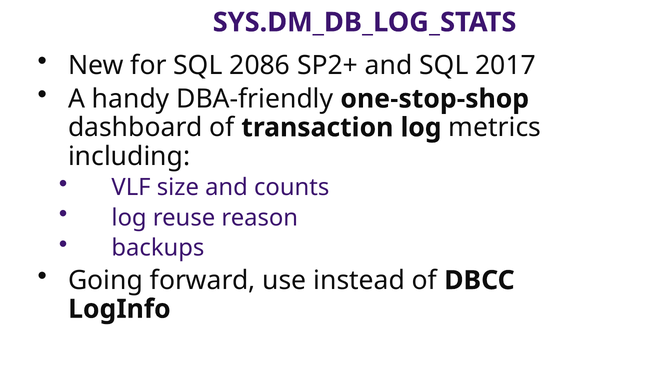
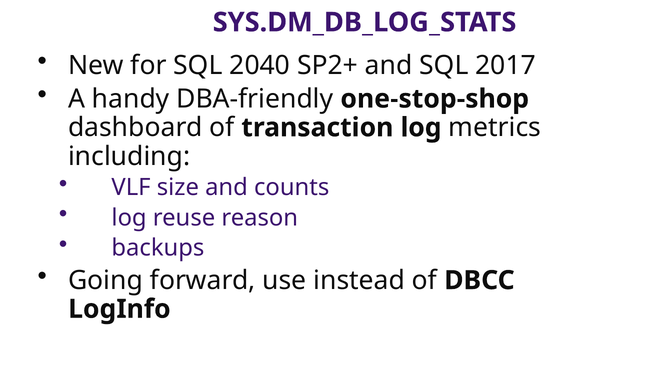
2086: 2086 -> 2040
